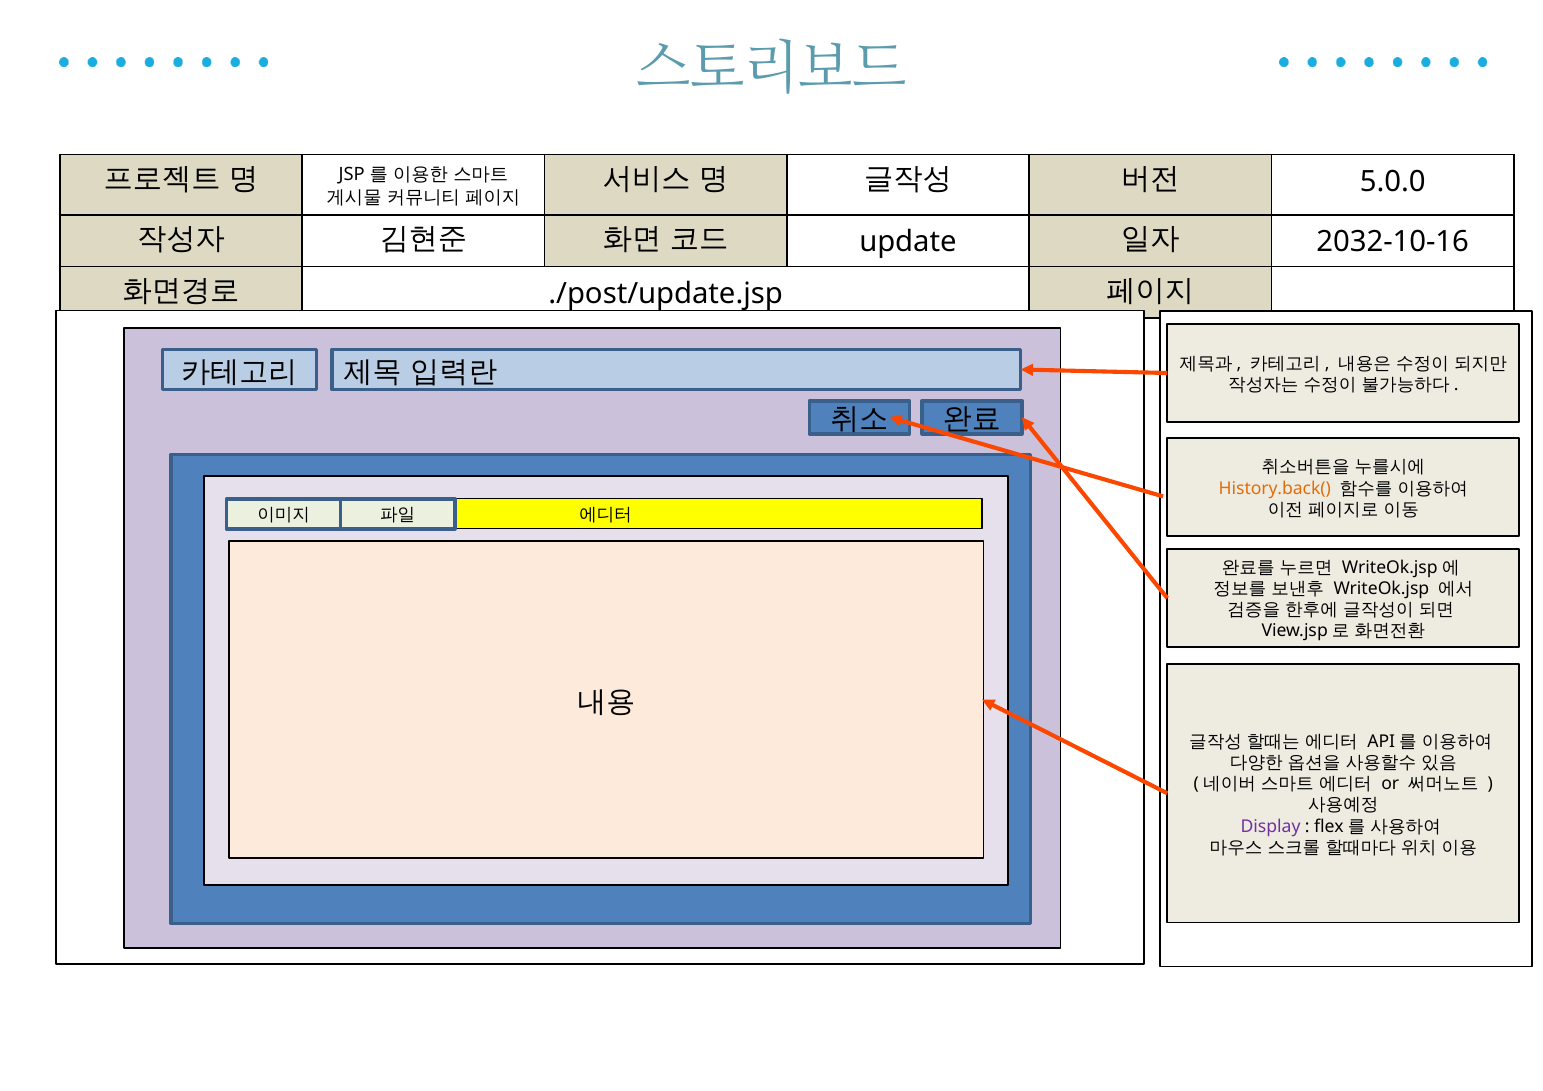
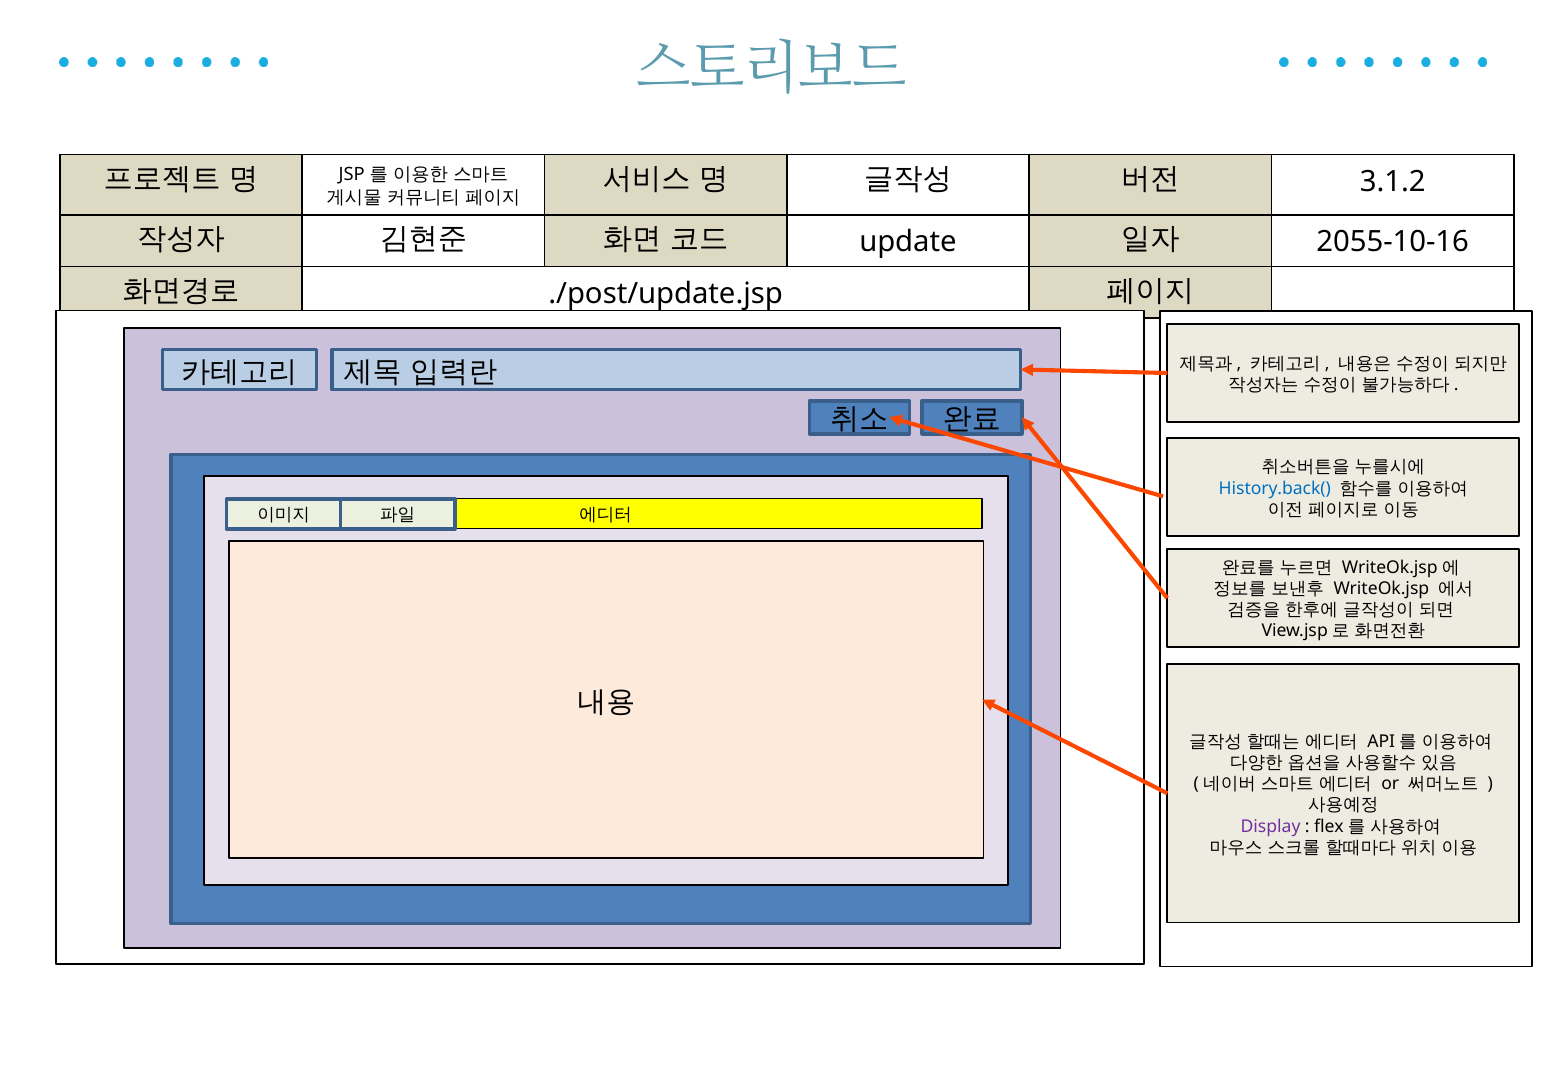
5.0.0: 5.0.0 -> 3.1.2
2032-10-16: 2032-10-16 -> 2055-10-16
History.back( colour: orange -> blue
